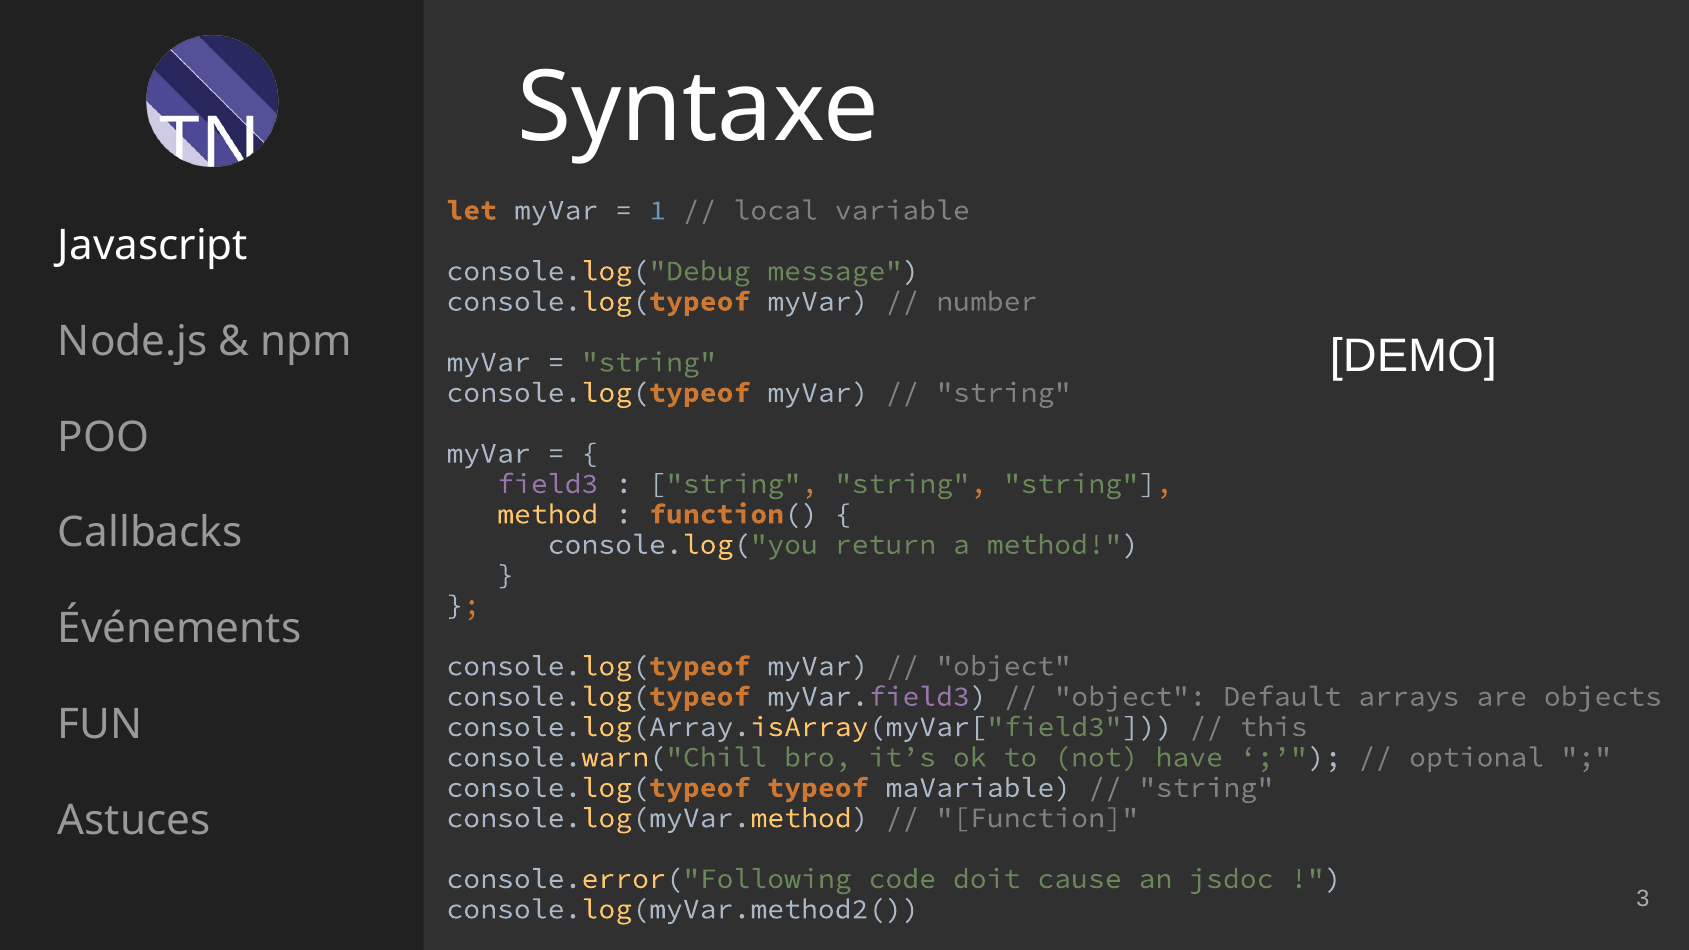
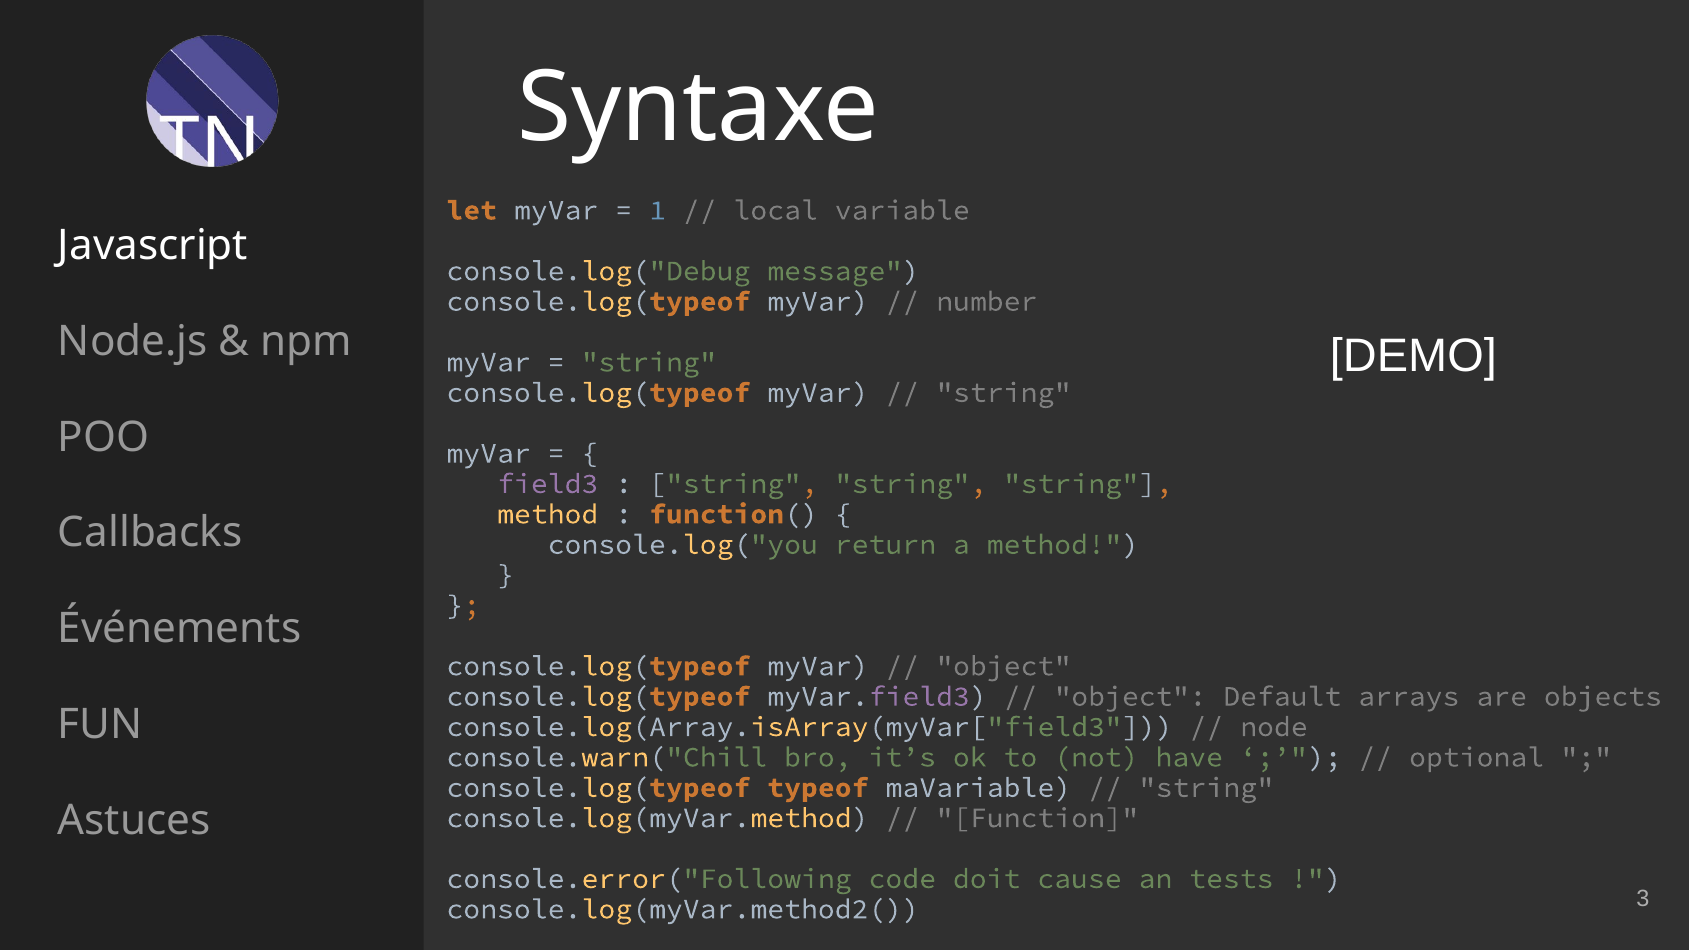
this: this -> node
jsdoc: jsdoc -> tests
